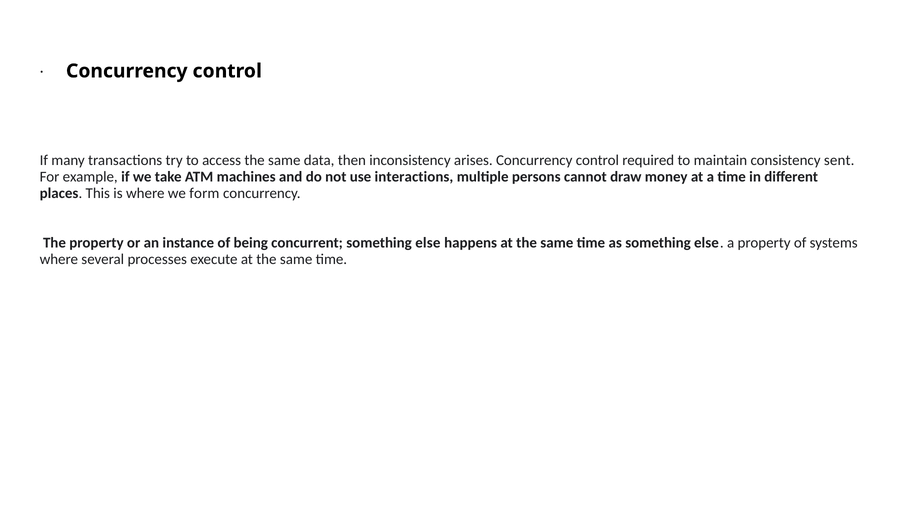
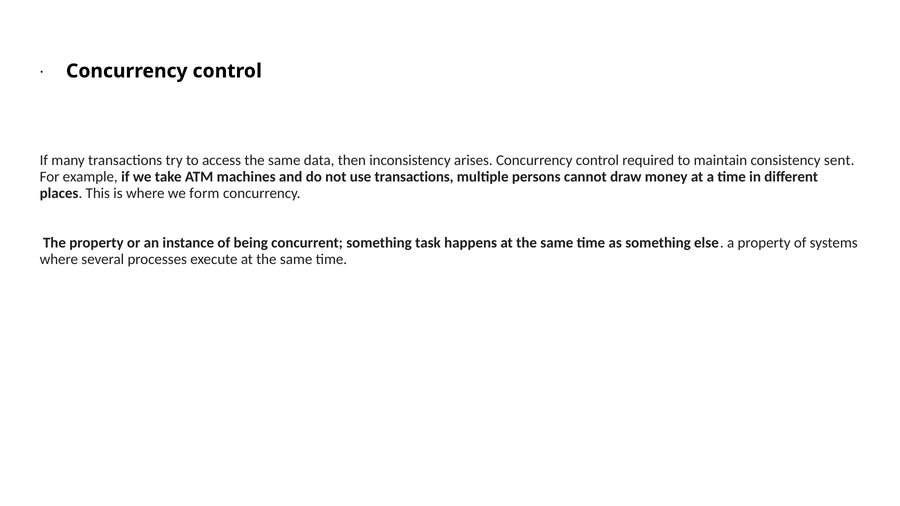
use interactions: interactions -> transactions
else at (428, 243): else -> task
